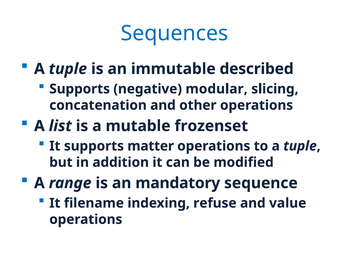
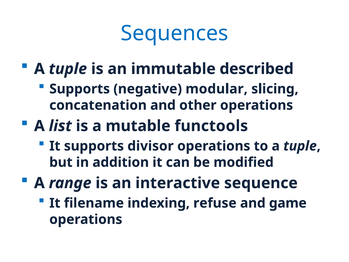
frozenset: frozenset -> functools
matter: matter -> divisor
mandatory: mandatory -> interactive
value: value -> game
